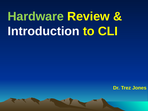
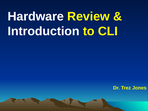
Hardware colour: light green -> white
